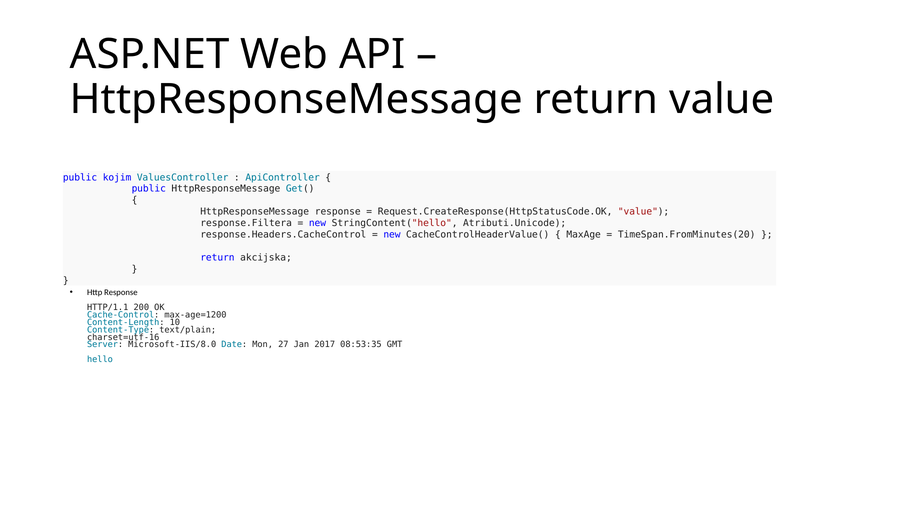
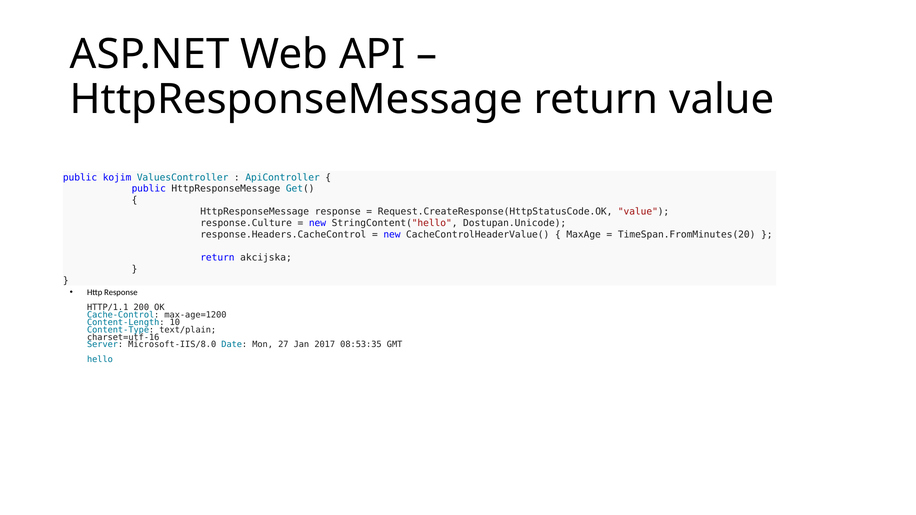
response.Filtera: response.Filtera -> response.Culture
Atributi.Unicode: Atributi.Unicode -> Dostupan.Unicode
